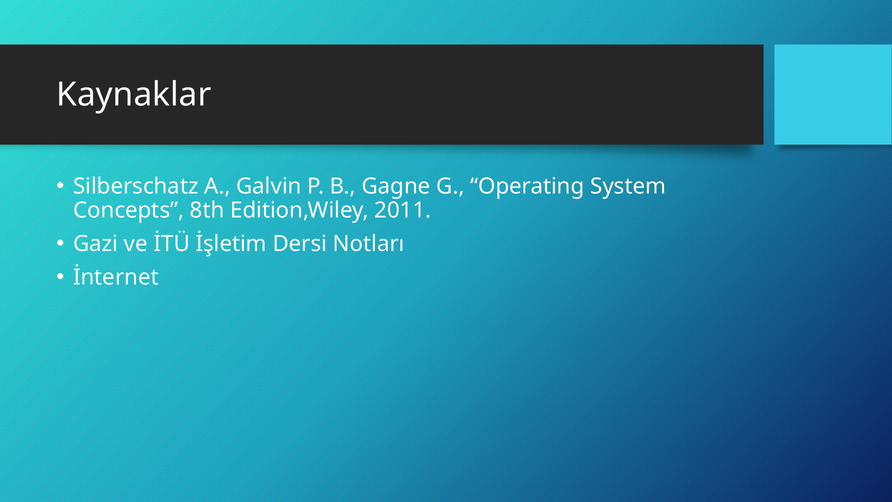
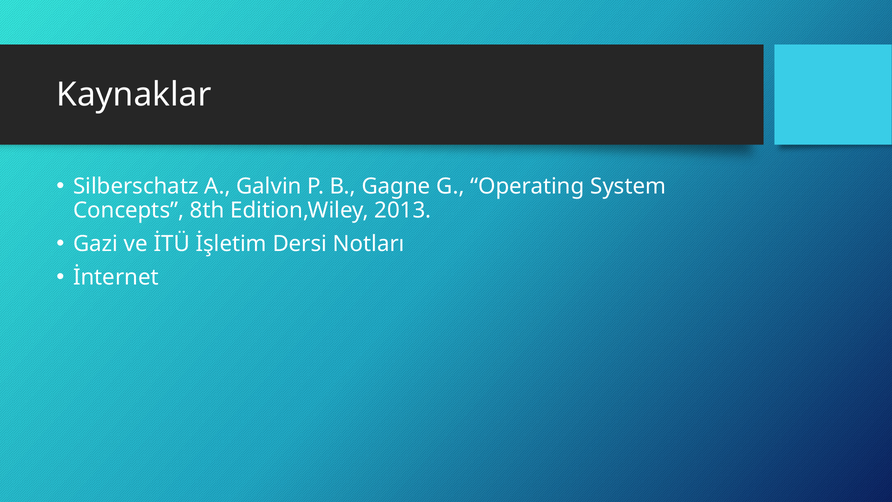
2011: 2011 -> 2013
